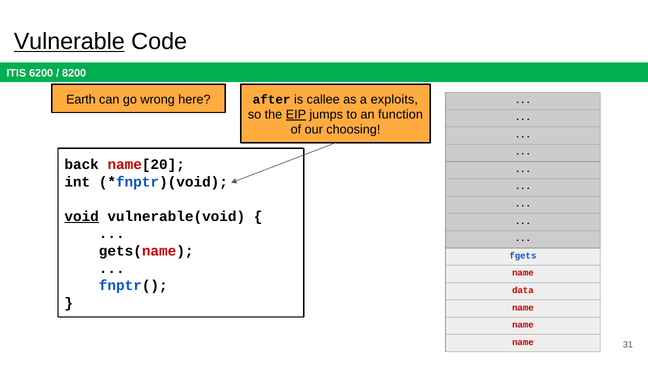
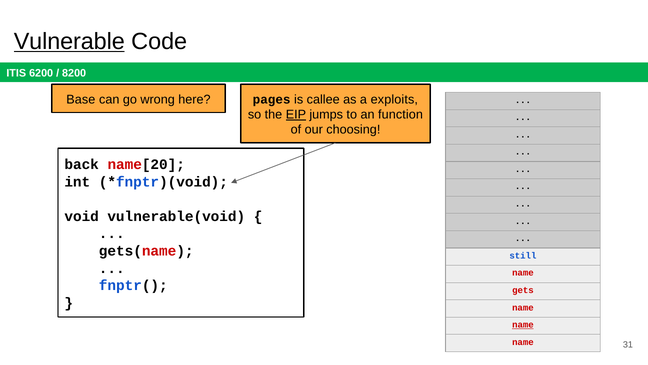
Earth: Earth -> Base
after: after -> pages
void underline: present -> none
fgets: fgets -> still
data: data -> gets
name at (523, 324) underline: none -> present
